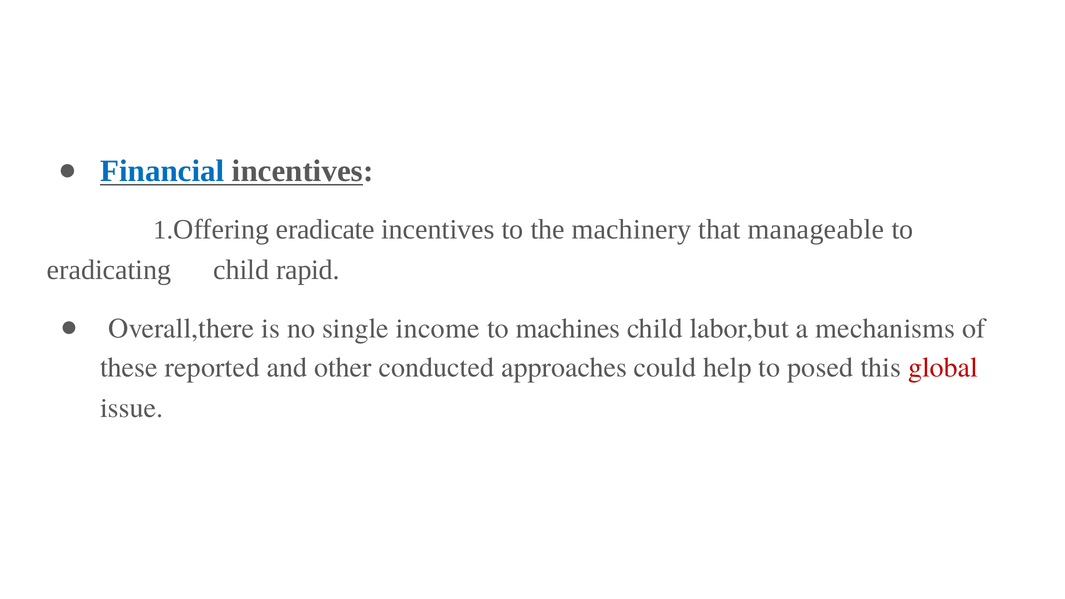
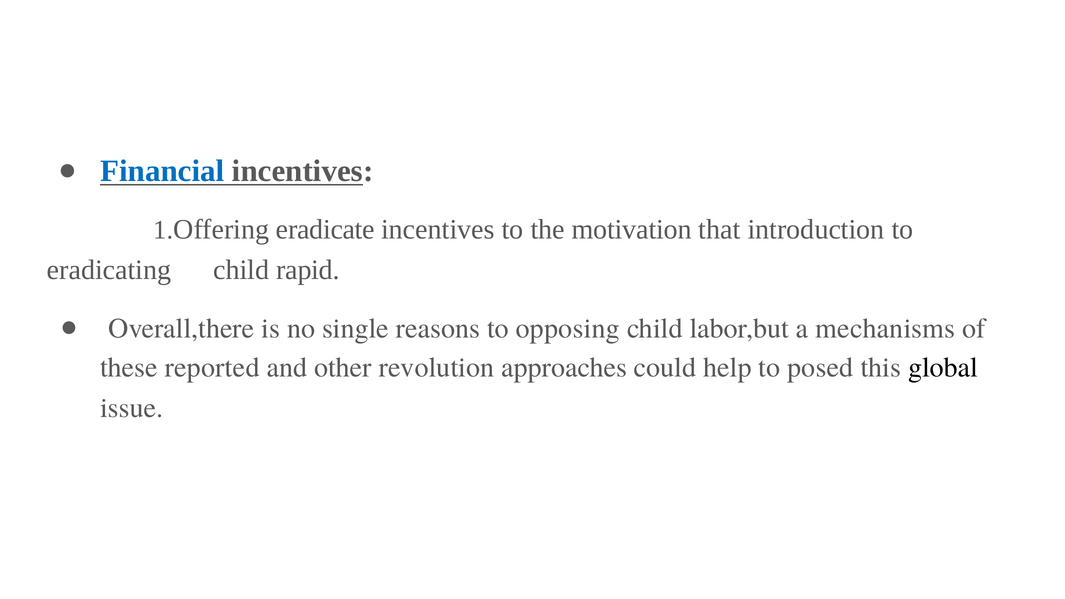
machinery: machinery -> motivation
manageable: manageable -> introduction
income: income -> reasons
machines: machines -> opposing
conducted: conducted -> revolution
global colour: red -> black
